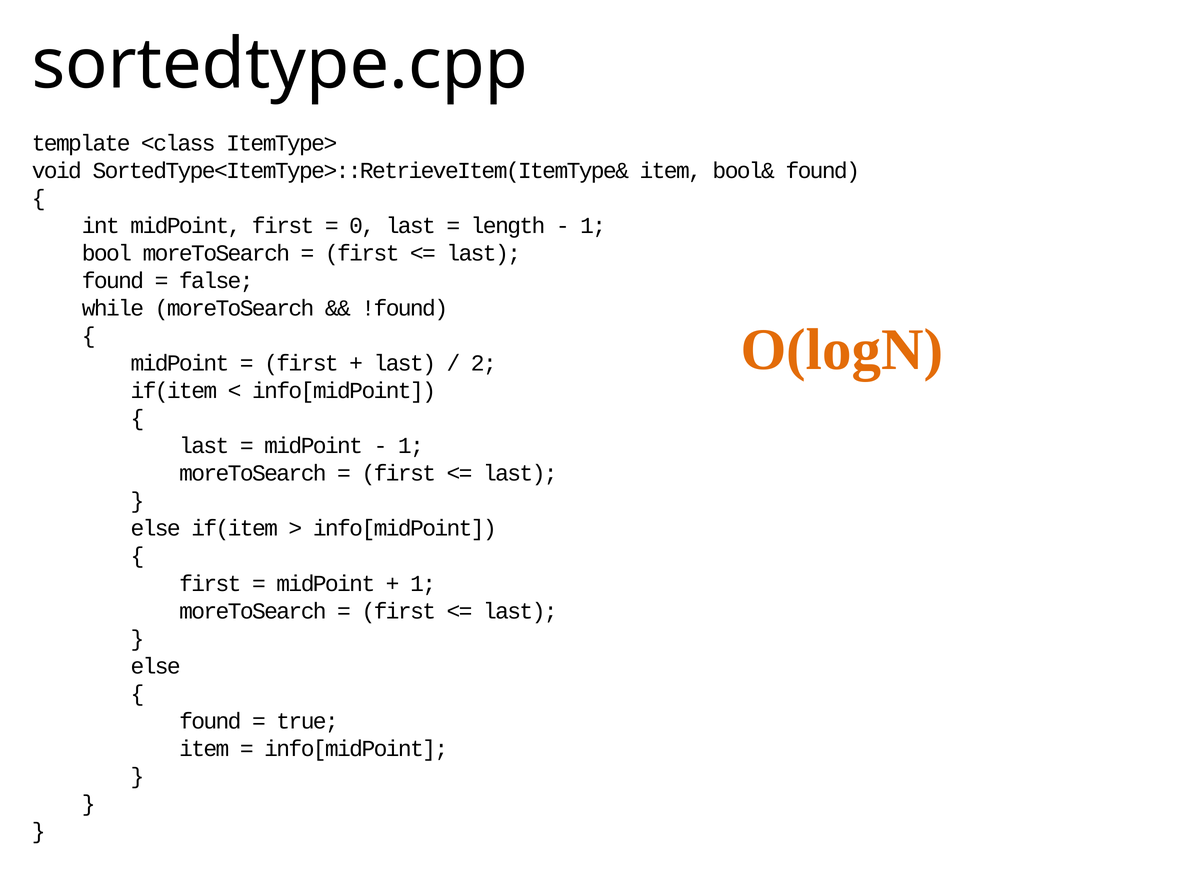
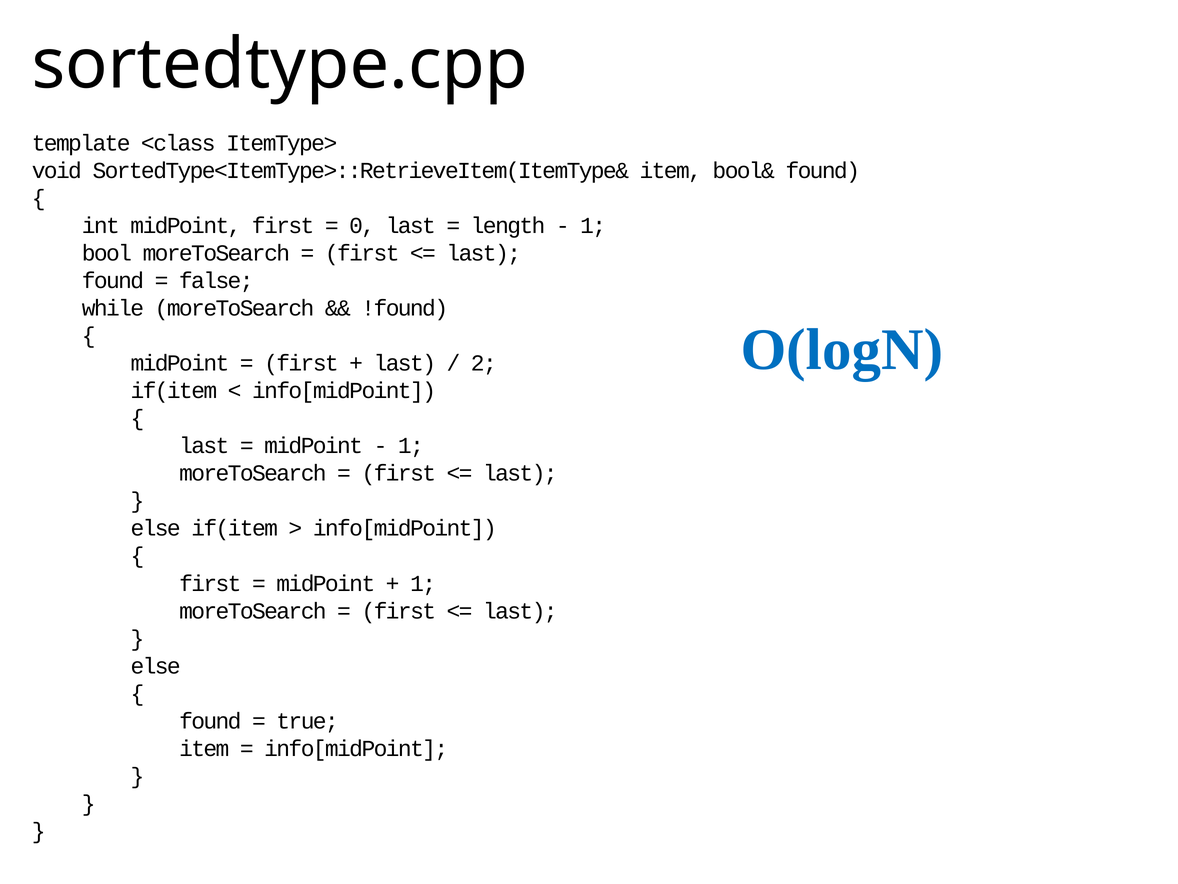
O(logN colour: orange -> blue
